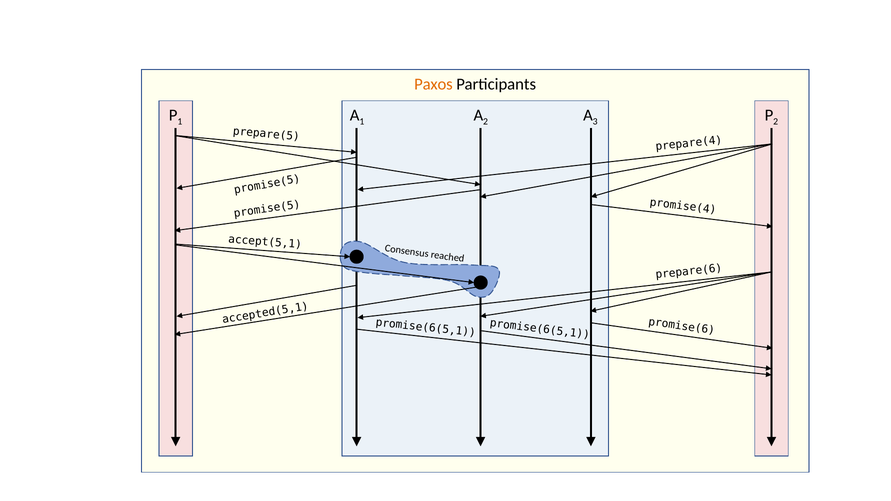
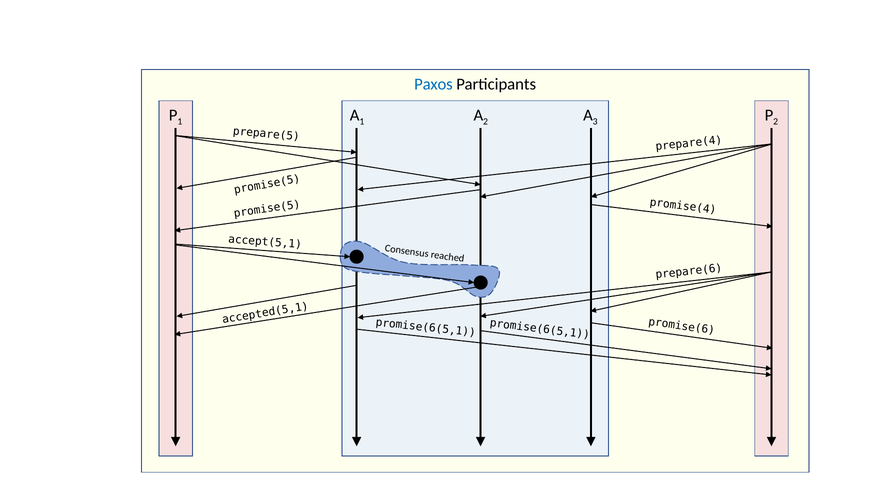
Paxos colour: orange -> blue
